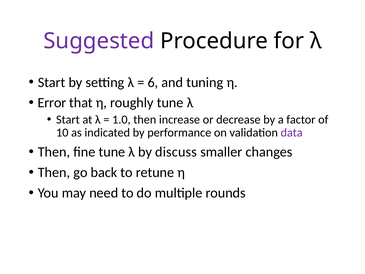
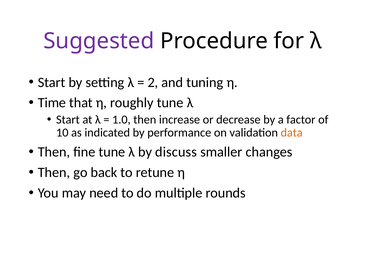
6: 6 -> 2
Error: Error -> Time
data colour: purple -> orange
